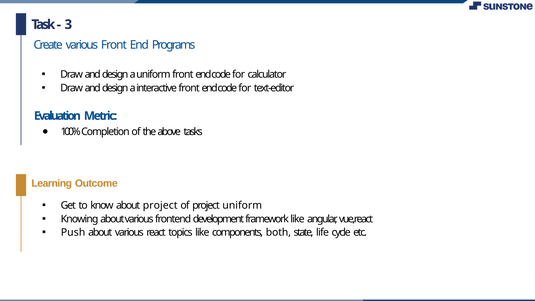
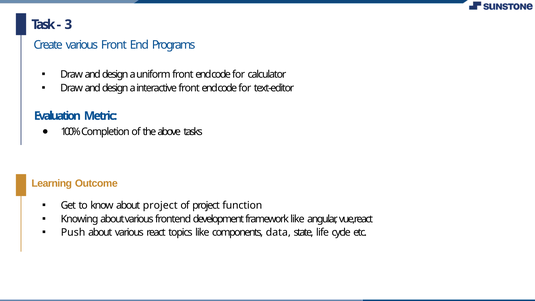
project uniform: uniform -> function
both: both -> data
